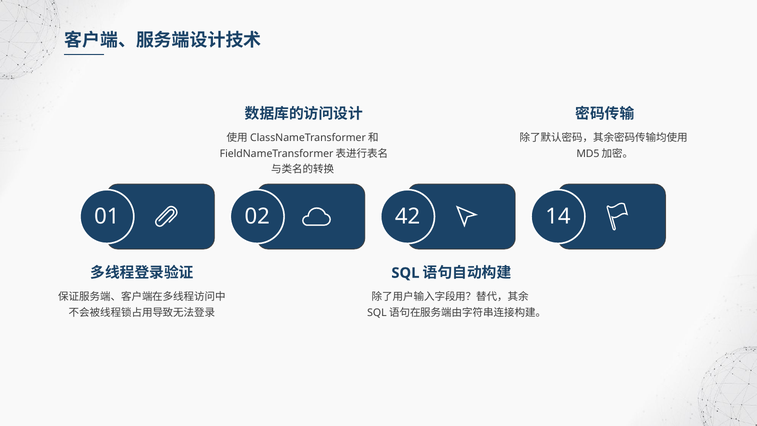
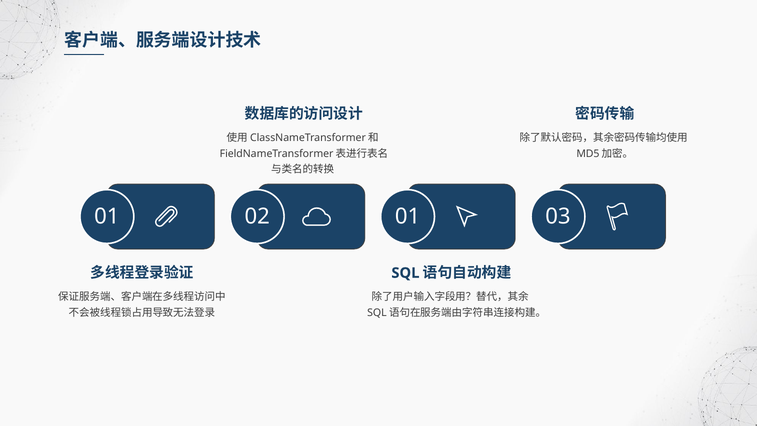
01 42: 42 -> 01
14: 14 -> 03
